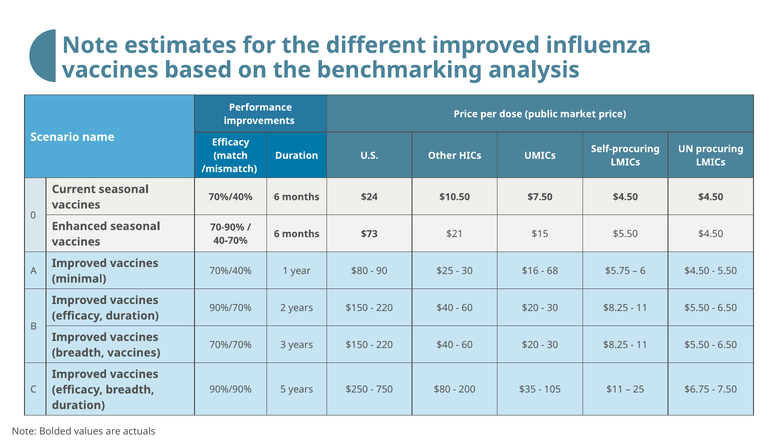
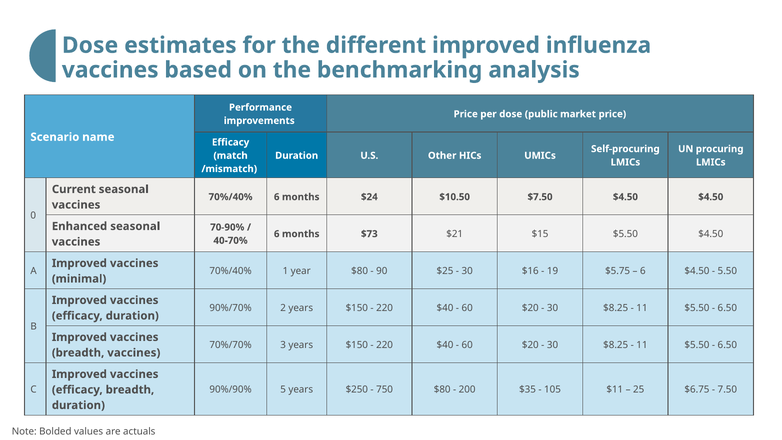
Note at (90, 45): Note -> Dose
68: 68 -> 19
